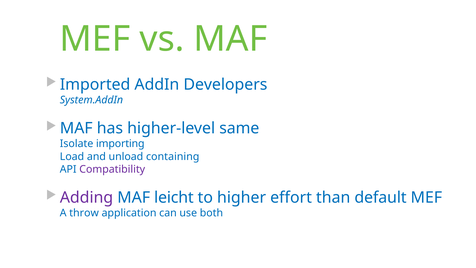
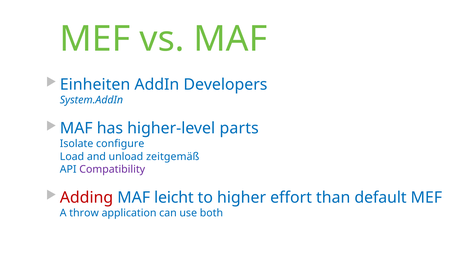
Imported: Imported -> Einheiten
same: same -> parts
importing: importing -> configure
containing: containing -> zeitgemäß
Adding colour: purple -> red
